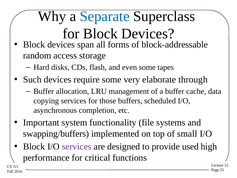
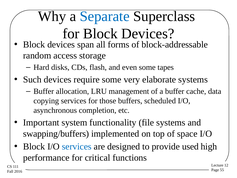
elaborate through: through -> systems
small: small -> space
services at (77, 146) colour: purple -> blue
